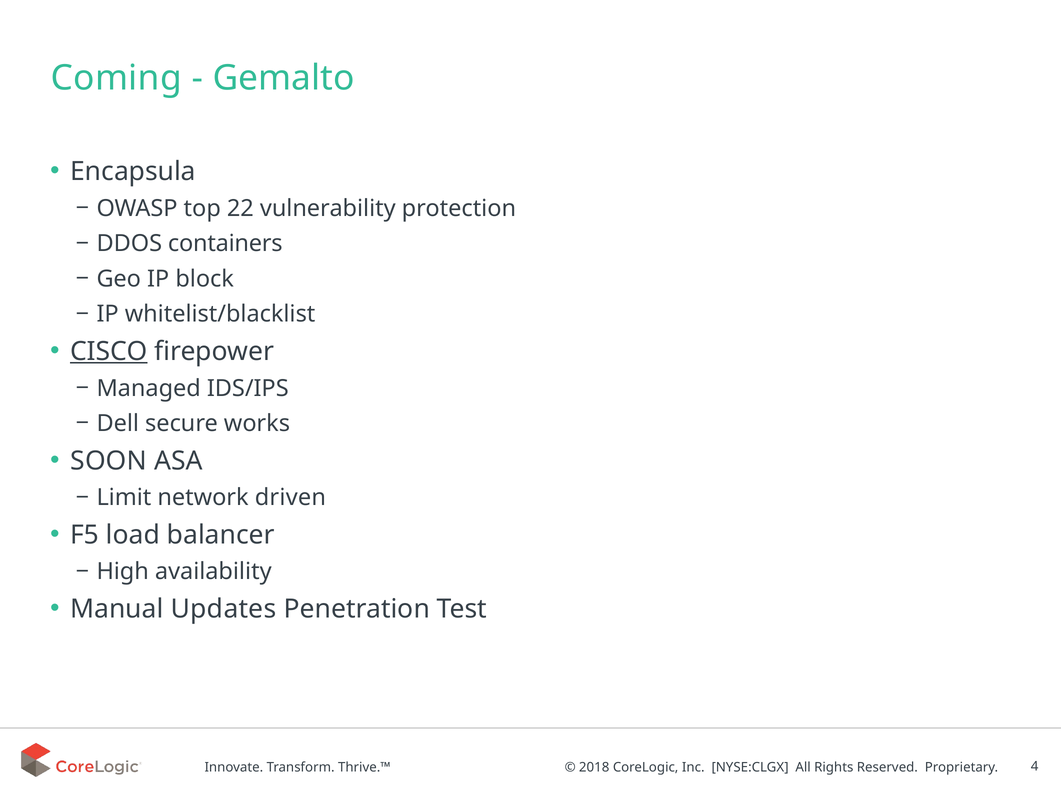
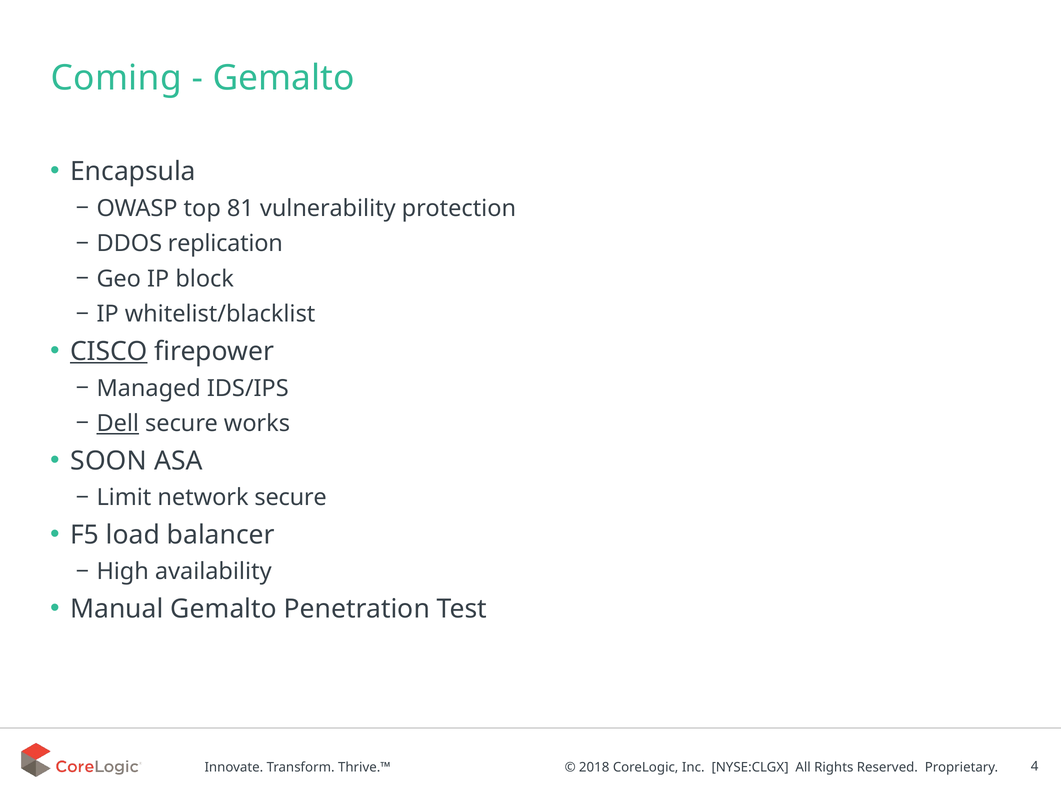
22: 22 -> 81
containers: containers -> replication
Dell underline: none -> present
network driven: driven -> secure
Manual Updates: Updates -> Gemalto
